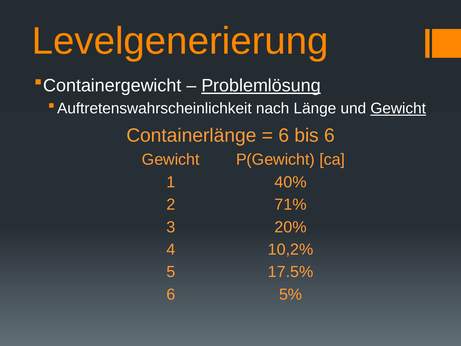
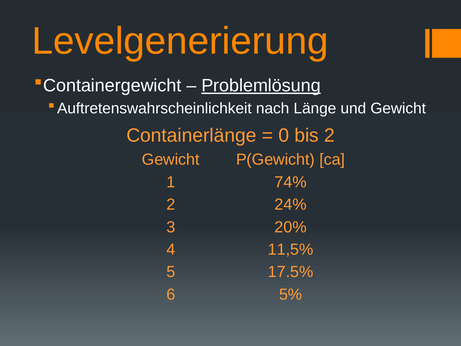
Gewicht at (398, 108) underline: present -> none
6 at (284, 135): 6 -> 0
bis 6: 6 -> 2
40%: 40% -> 74%
71%: 71% -> 24%
10,2%: 10,2% -> 11,5%
